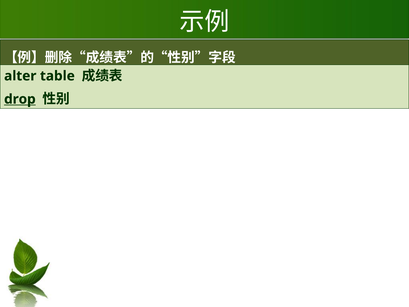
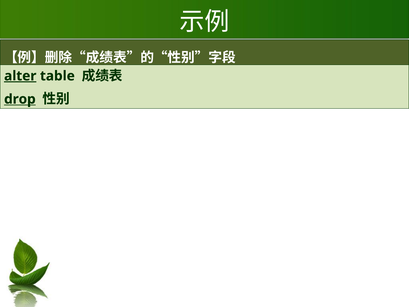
alter underline: none -> present
